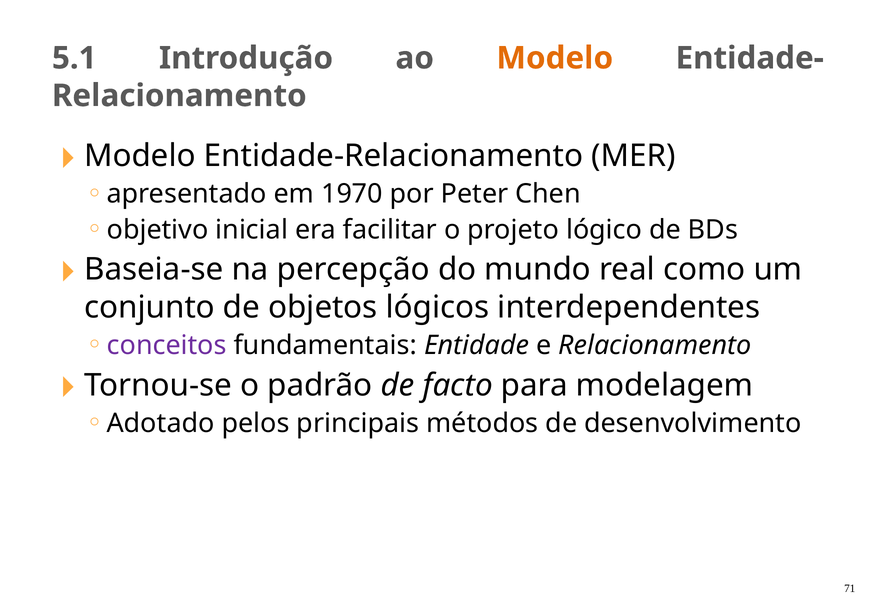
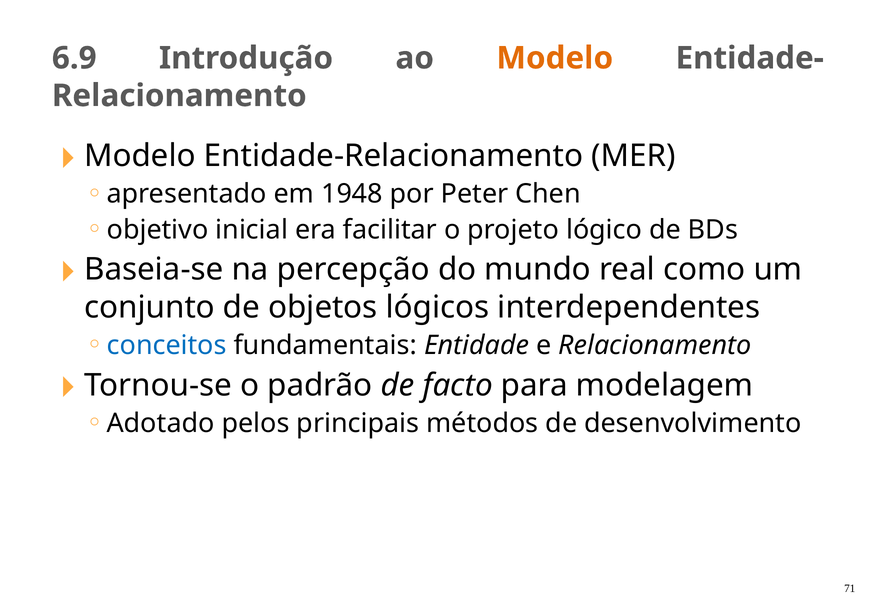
5.1: 5.1 -> 6.9
1970: 1970 -> 1948
conceitos colour: purple -> blue
